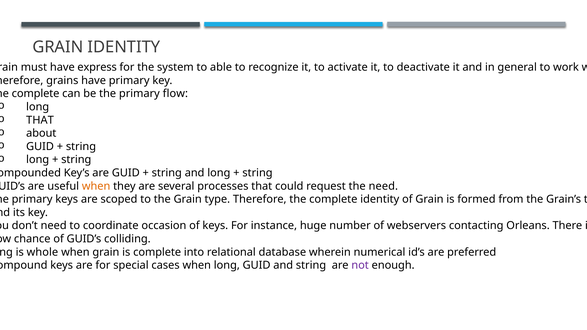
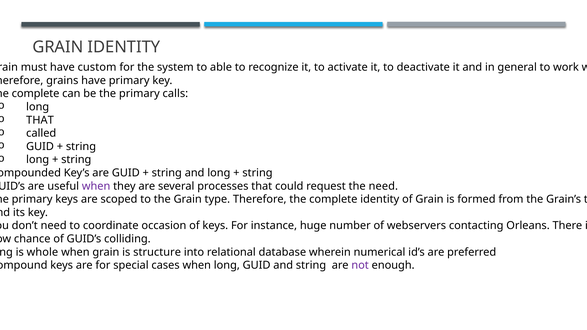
express: express -> custom
flow: flow -> calls
about: about -> called
when at (96, 186) colour: orange -> purple
is complete: complete -> structure
